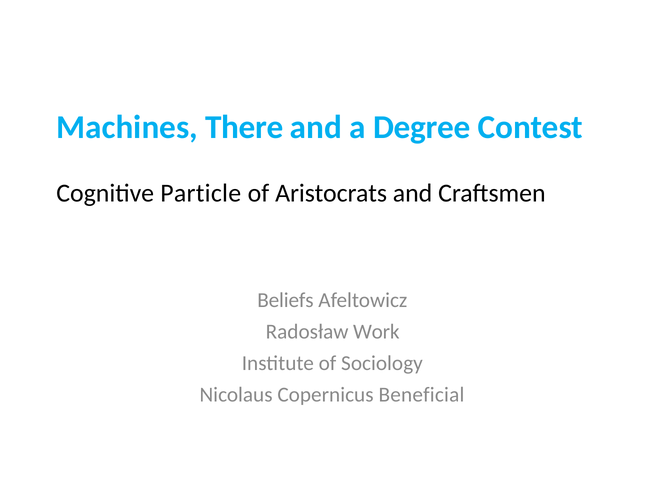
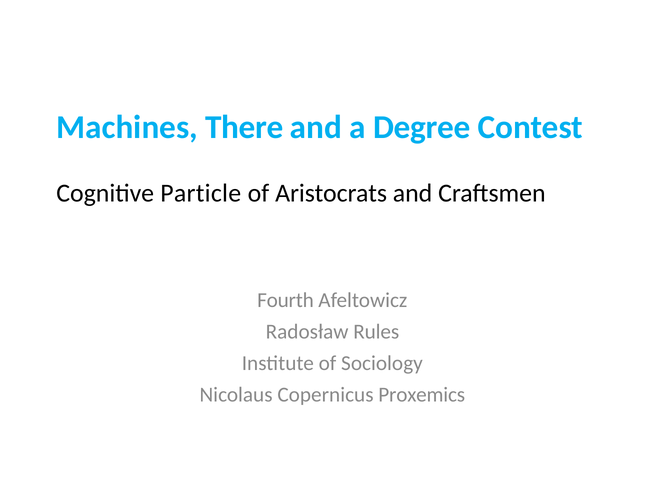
Beliefs: Beliefs -> Fourth
Work: Work -> Rules
Beneficial: Beneficial -> Proxemics
